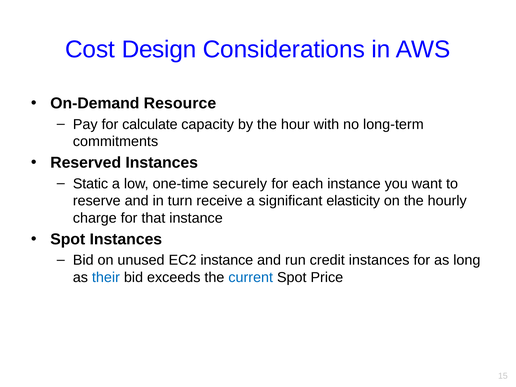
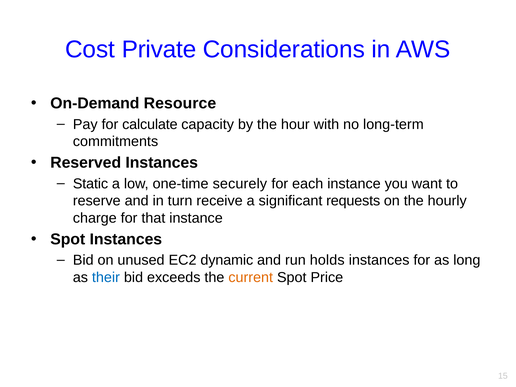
Design: Design -> Private
elasticity: elasticity -> requests
EC2 instance: instance -> dynamic
credit: credit -> holds
current colour: blue -> orange
